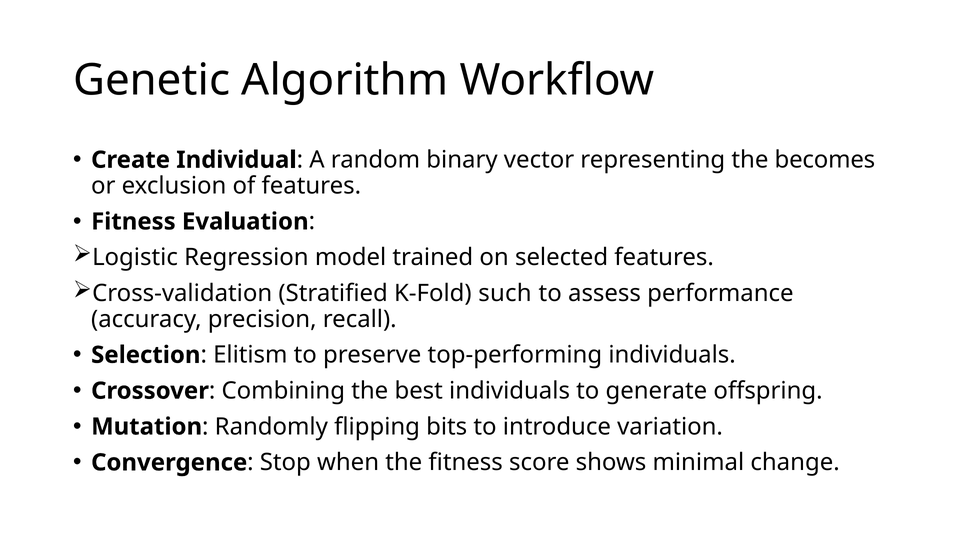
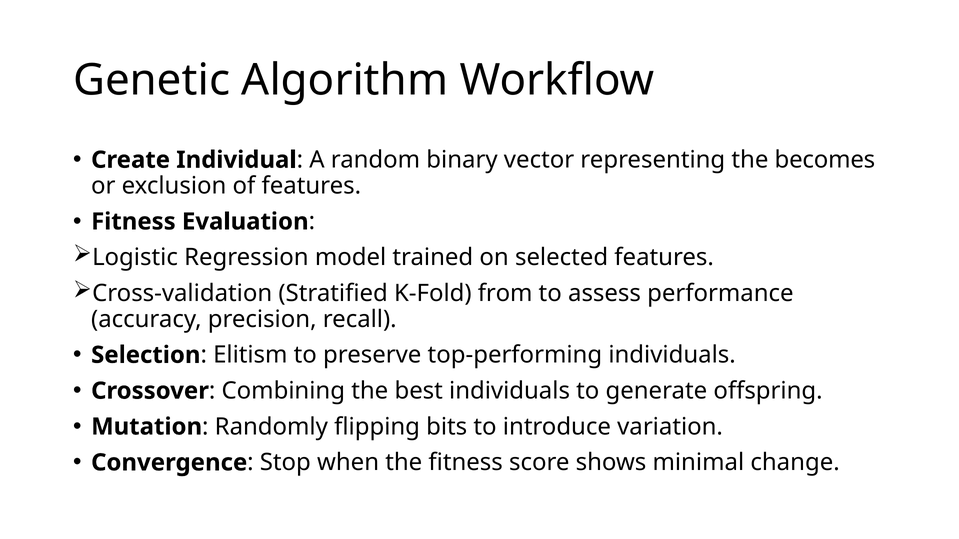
such: such -> from
